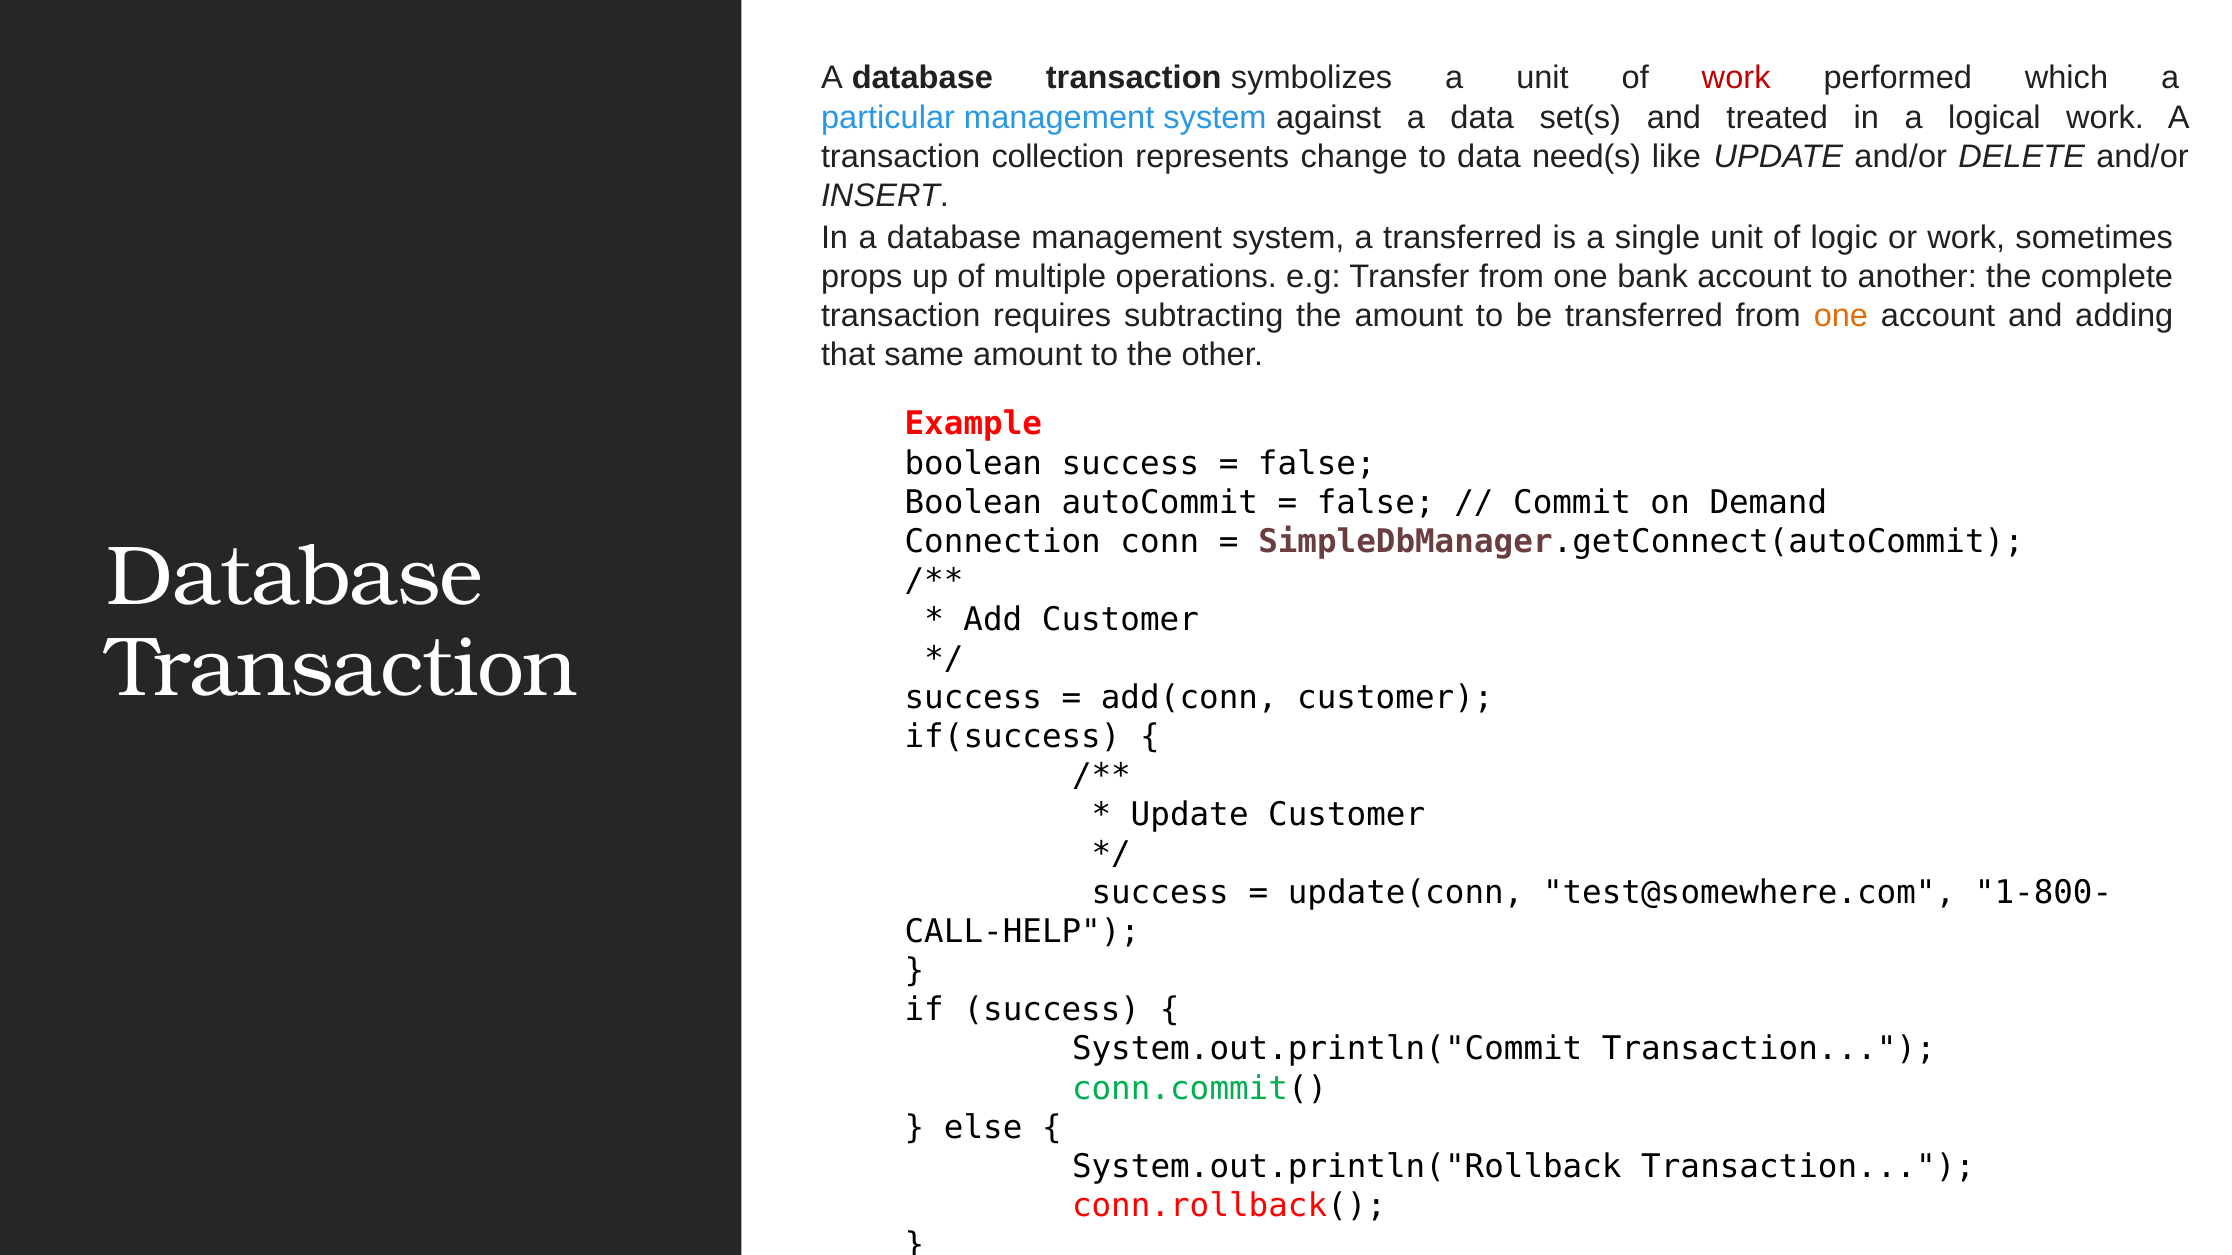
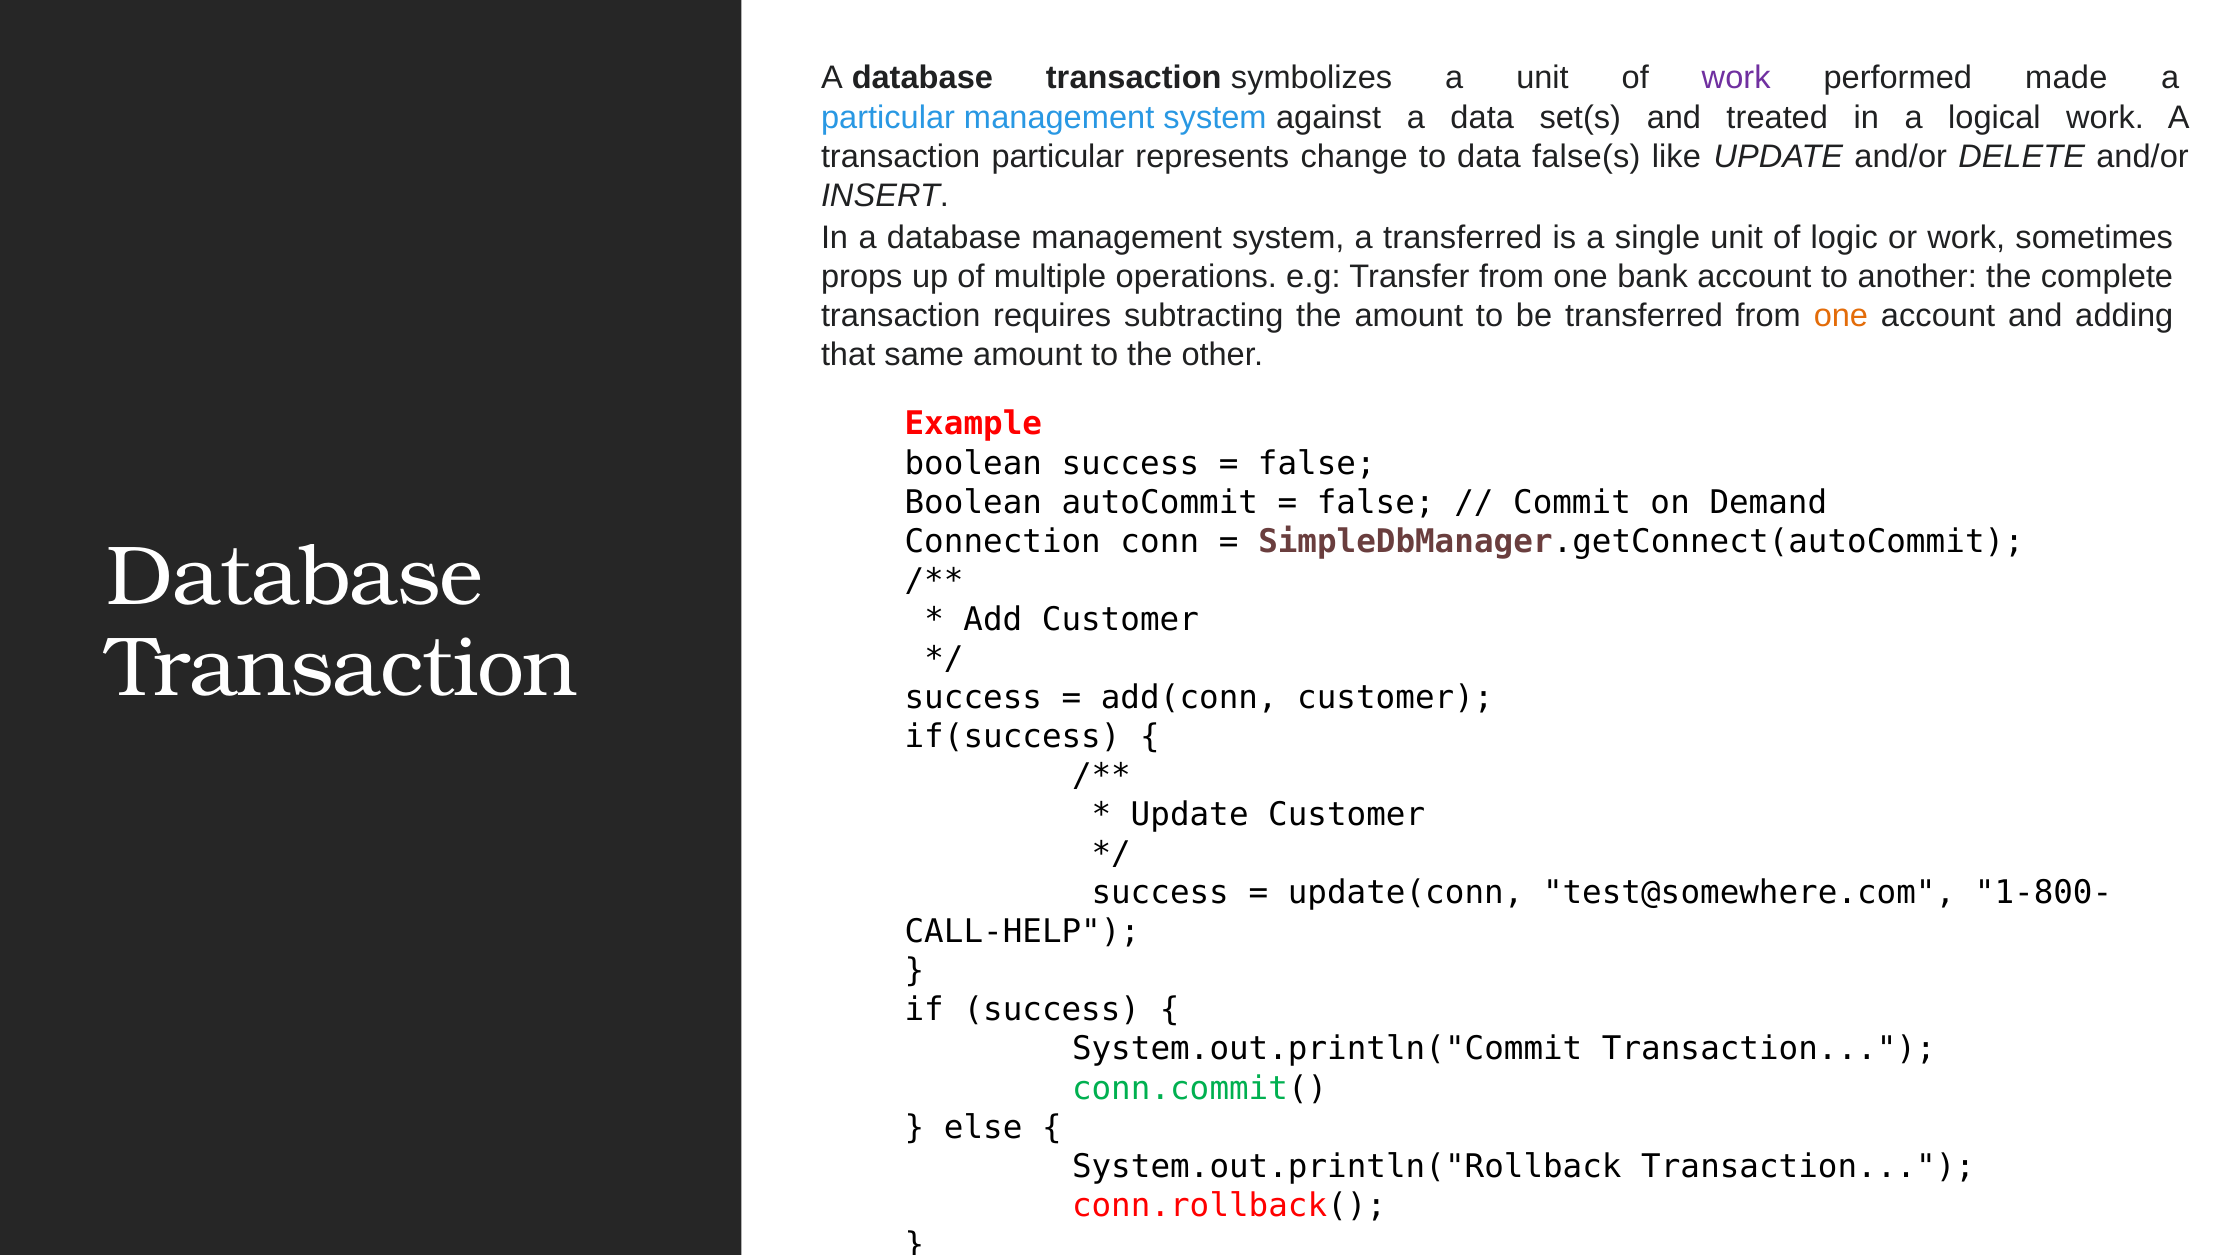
work at (1736, 78) colour: red -> purple
which: which -> made
transaction collection: collection -> particular
need(s: need(s -> false(s
